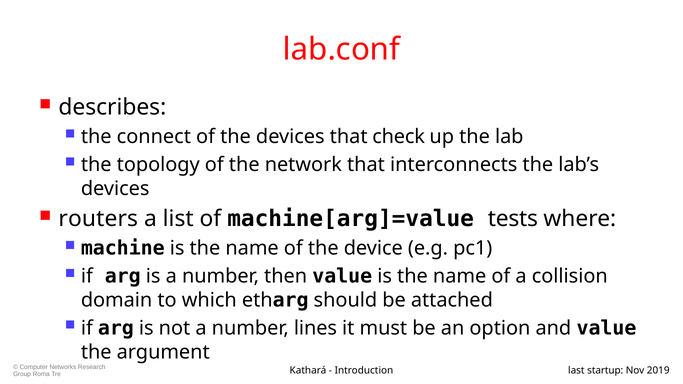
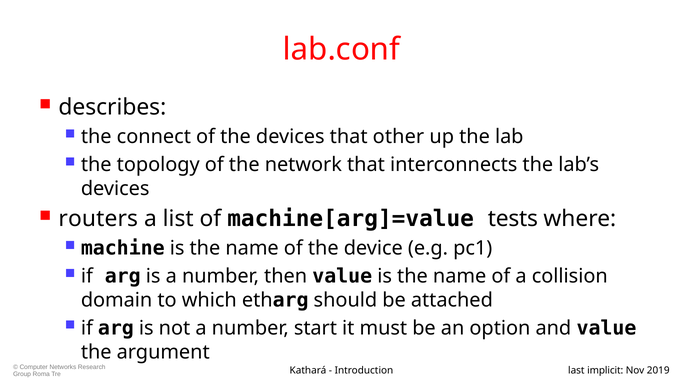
check: check -> other
lines: lines -> start
startup: startup -> implicit
